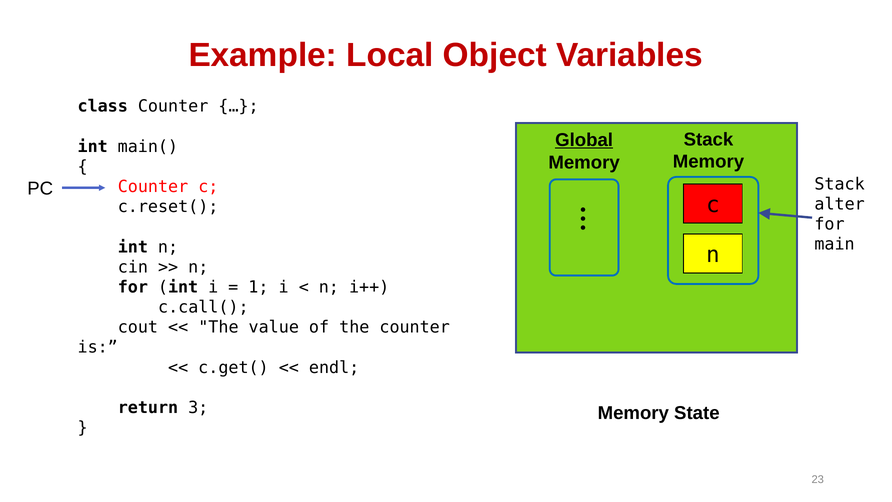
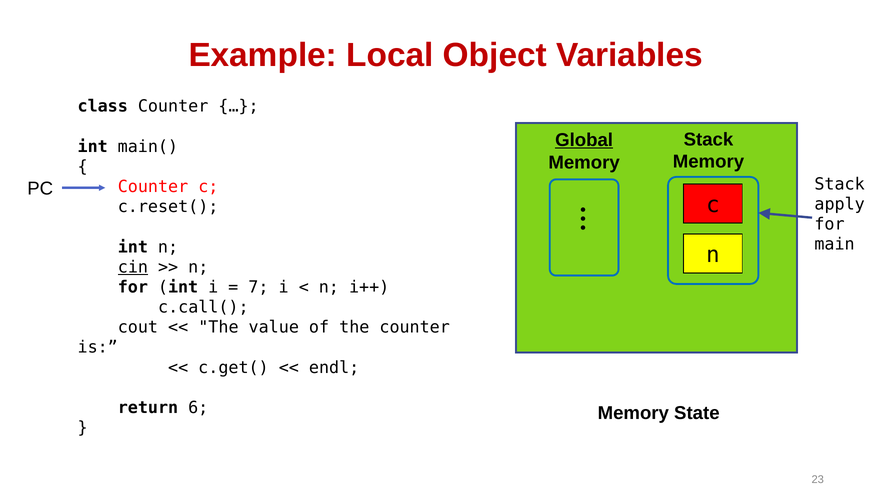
alter: alter -> apply
cin underline: none -> present
1: 1 -> 7
3: 3 -> 6
